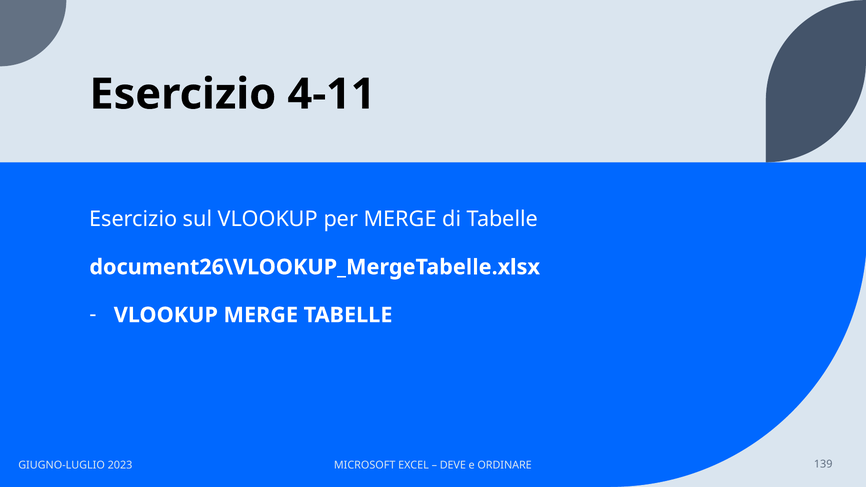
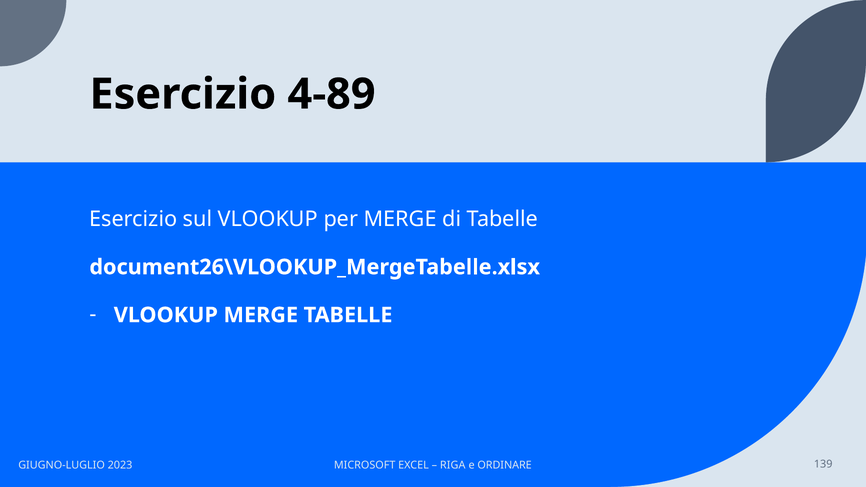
4-11: 4-11 -> 4-89
DEVE: DEVE -> RIGA
